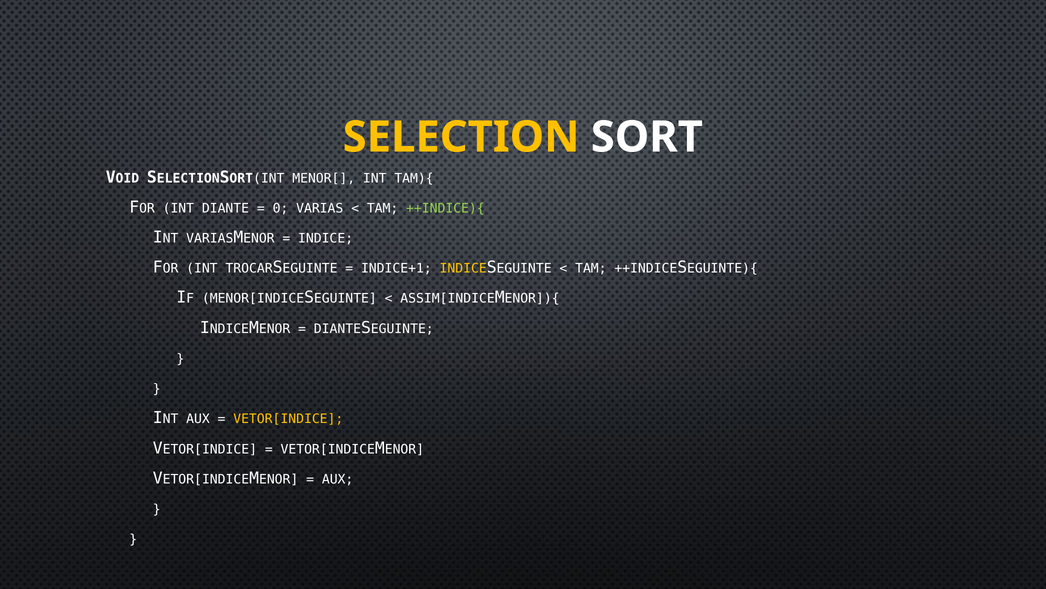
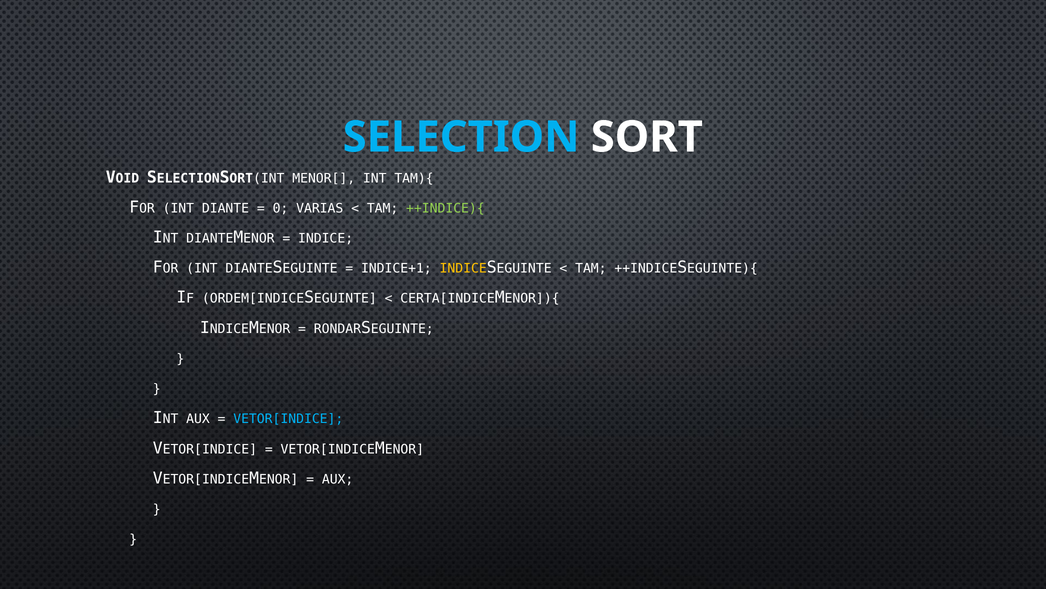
SELECTION colour: yellow -> light blue
VARIAS at (210, 238): VARIAS -> DIANTE
TROCAR at (249, 268): TROCAR -> DIANTE
MENOR[INDICE: MENOR[INDICE -> ORDEM[INDICE
ASSIM[INDICE: ASSIM[INDICE -> CERTA[INDICE
DIANTE at (337, 328): DIANTE -> RONDAR
VETOR[INDICE at (288, 419) colour: yellow -> light blue
